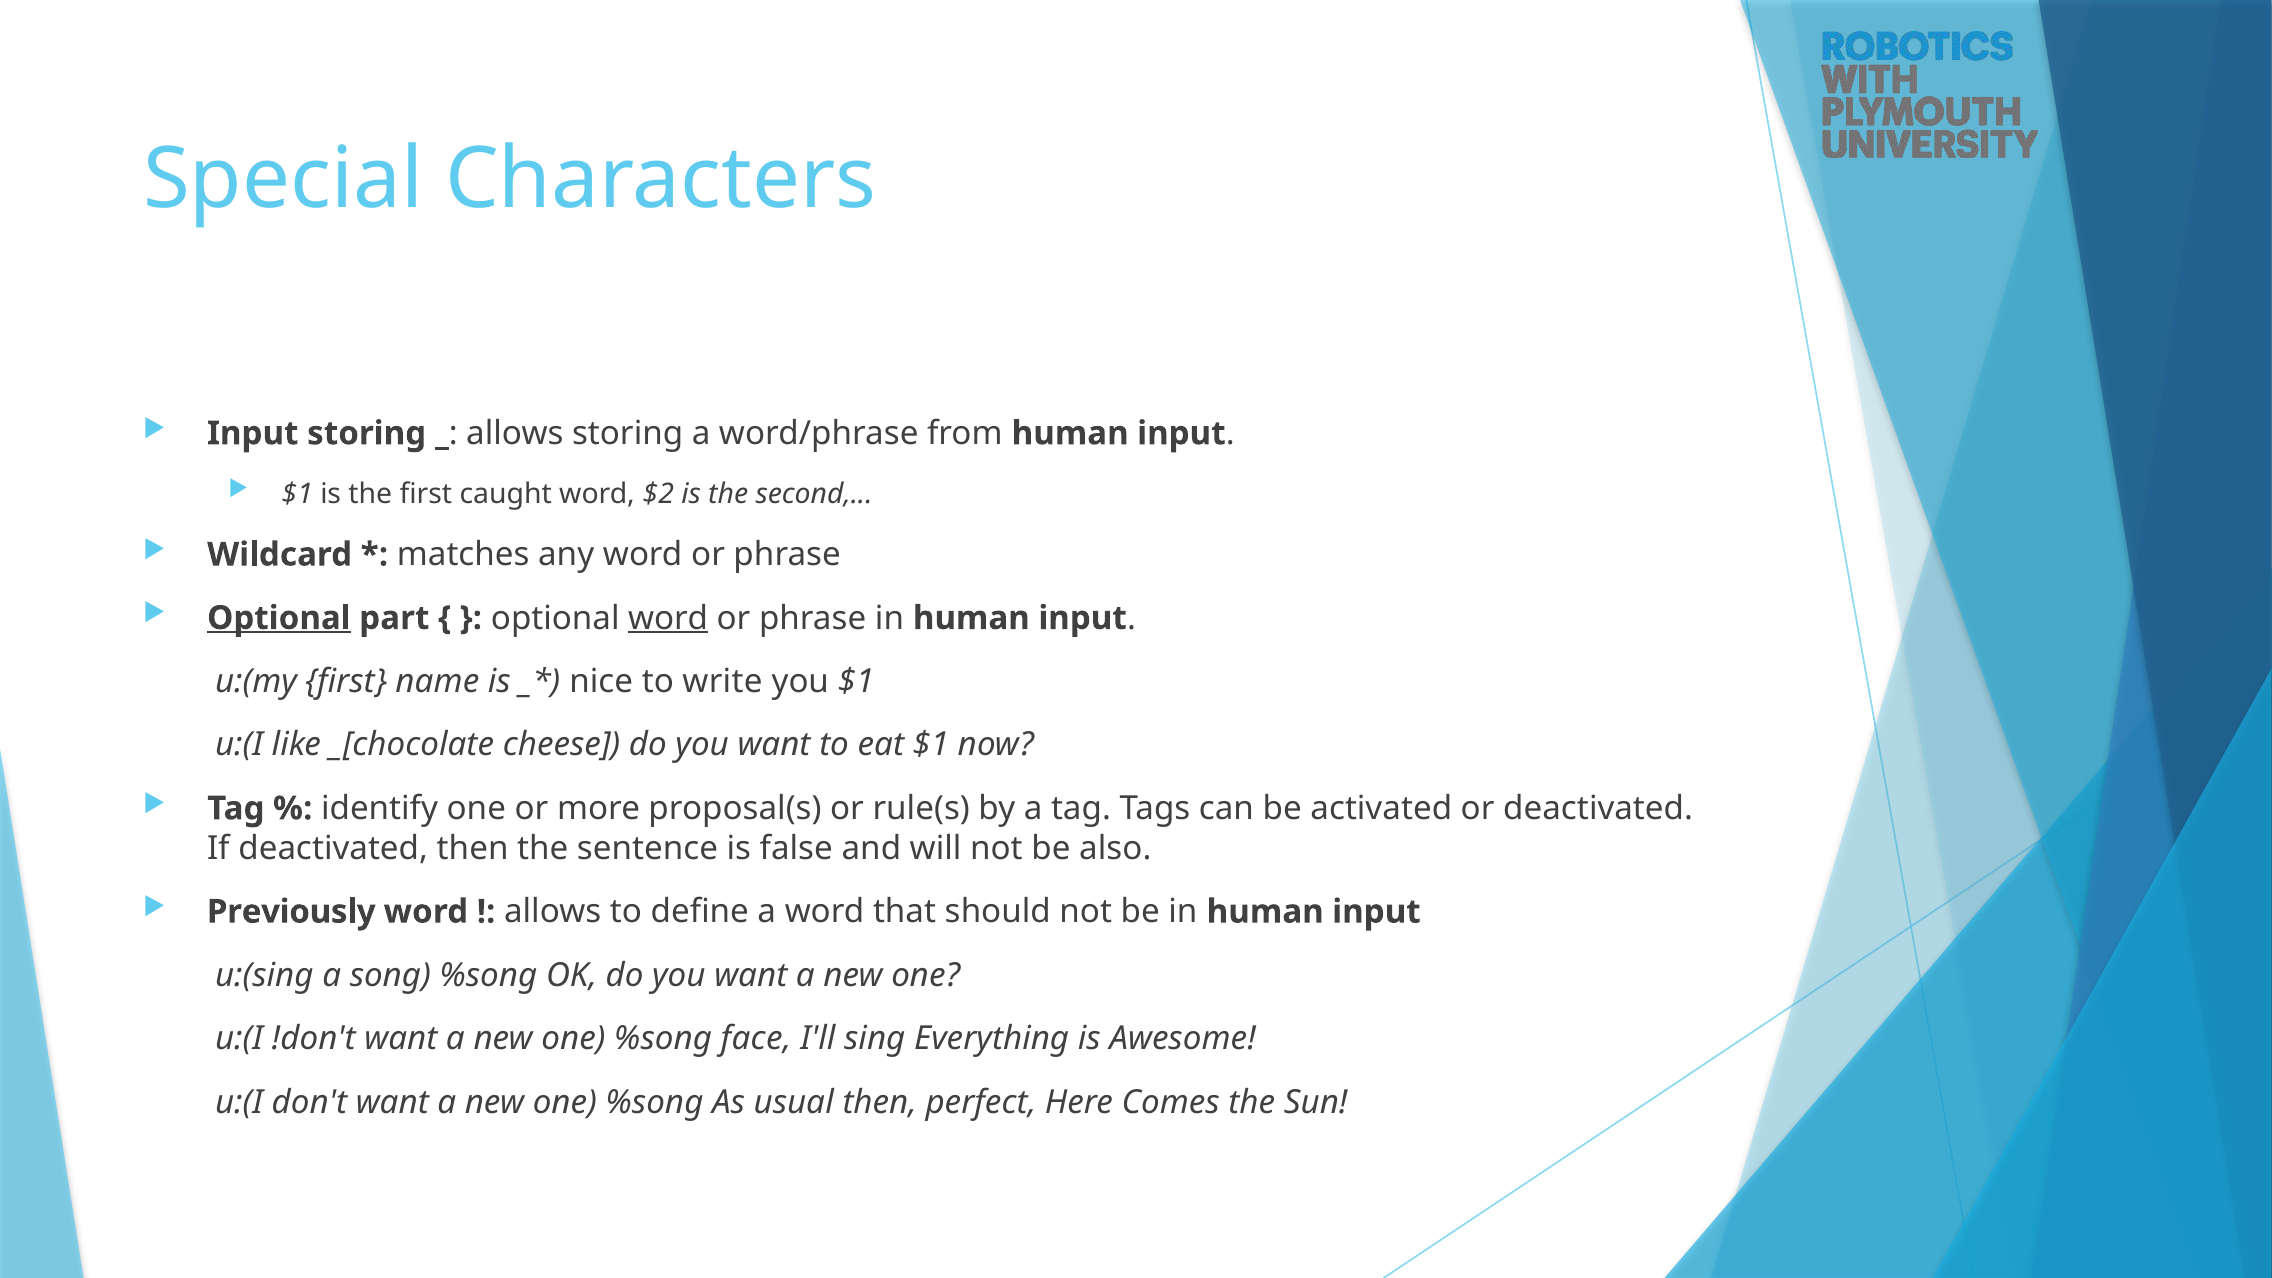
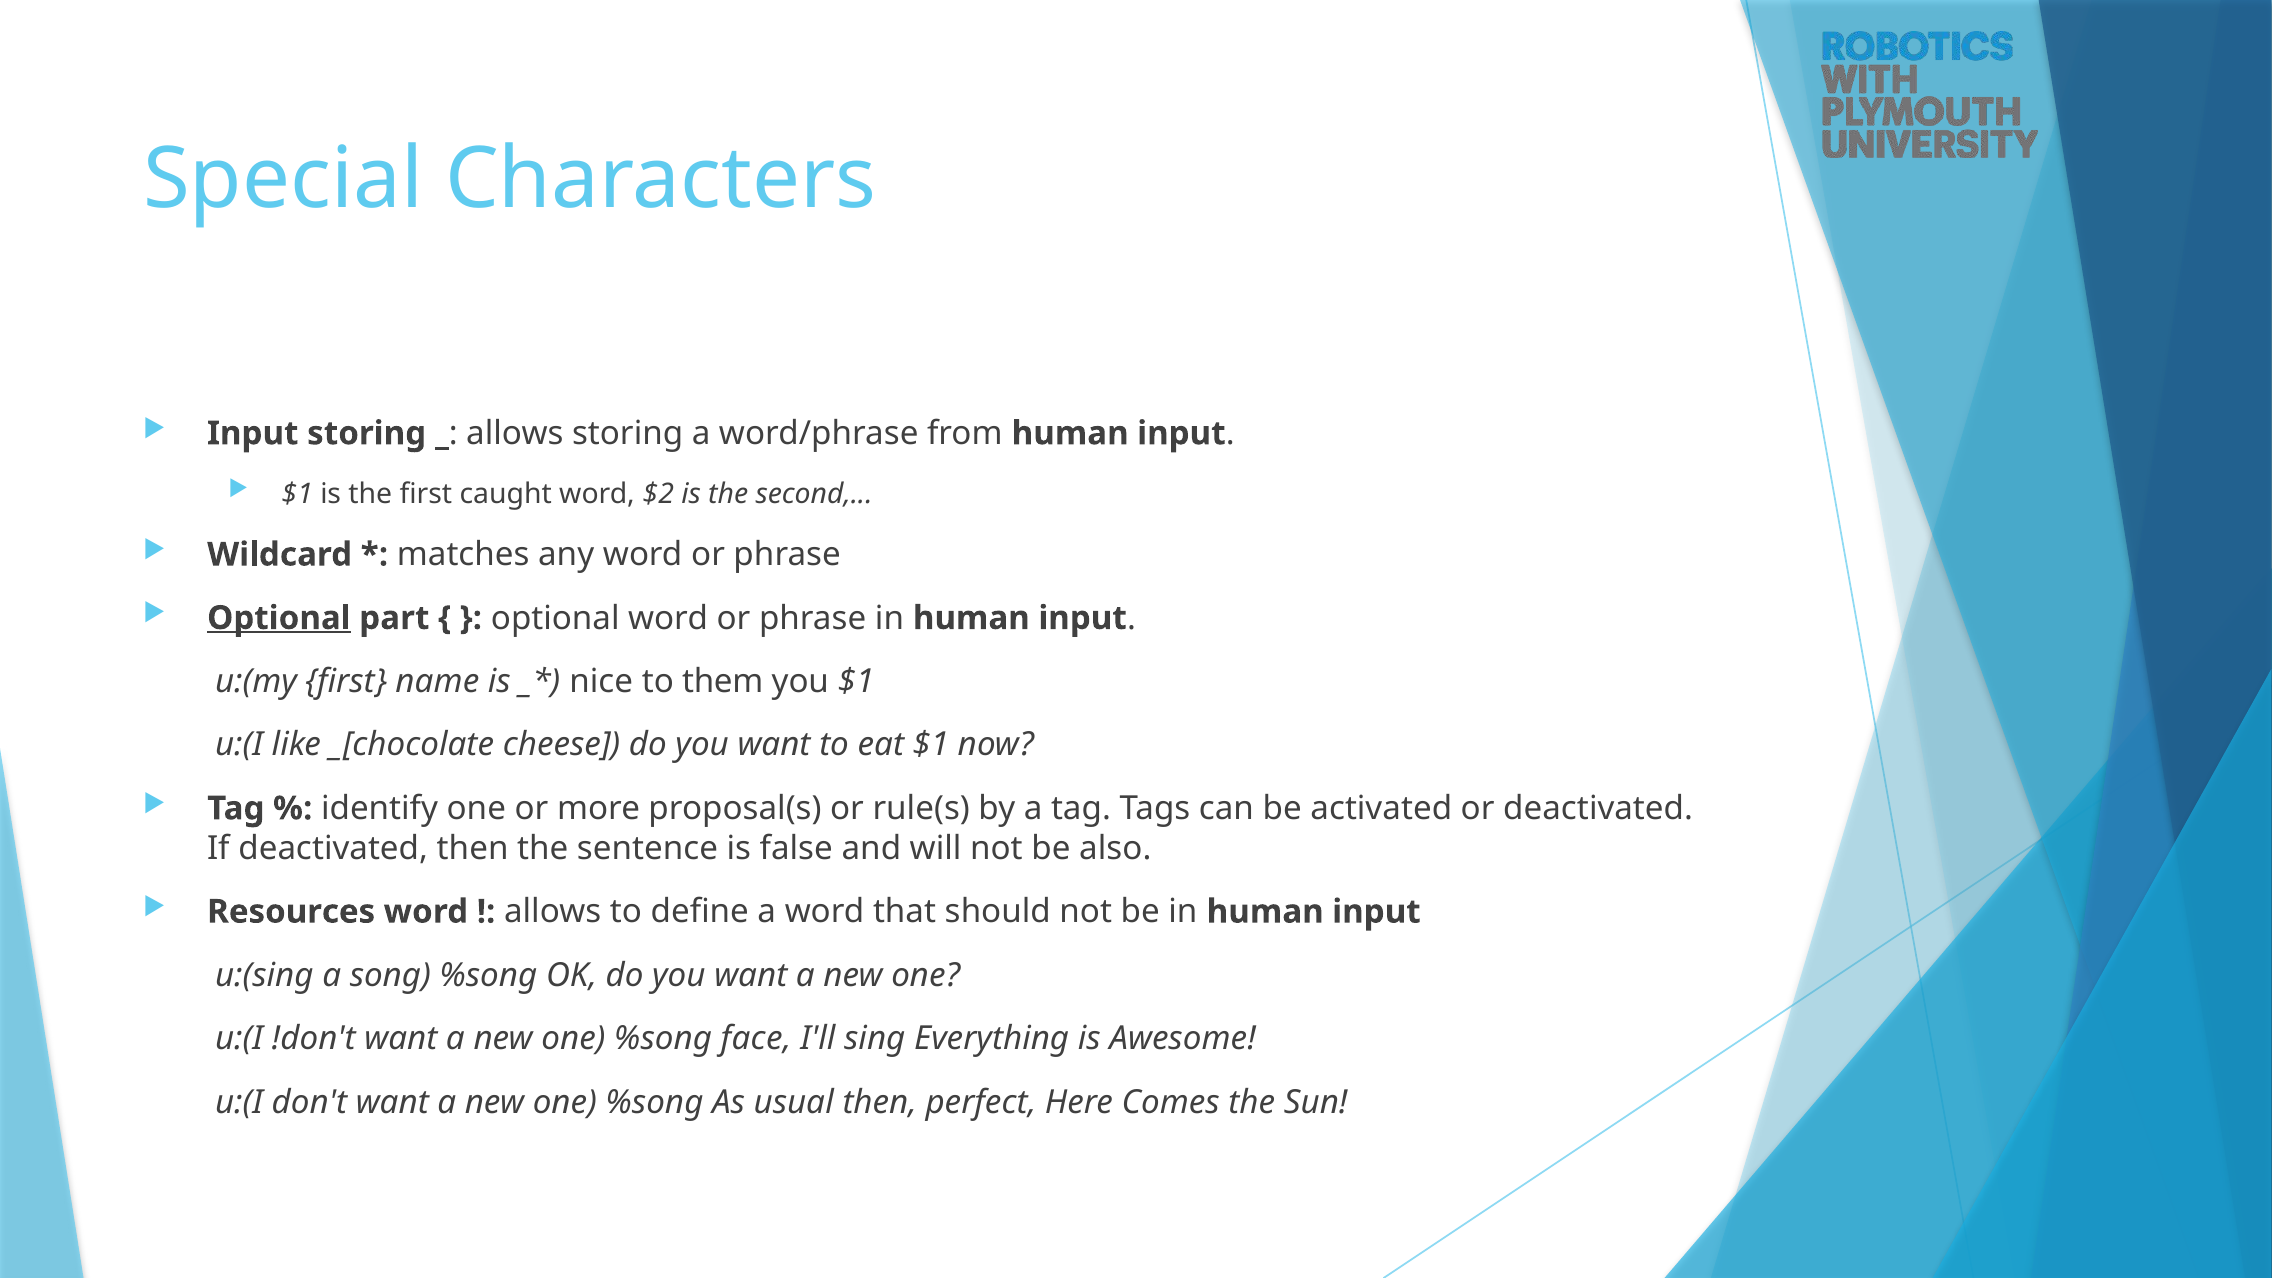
word at (668, 618) underline: present -> none
write: write -> them
Previously: Previously -> Resources
